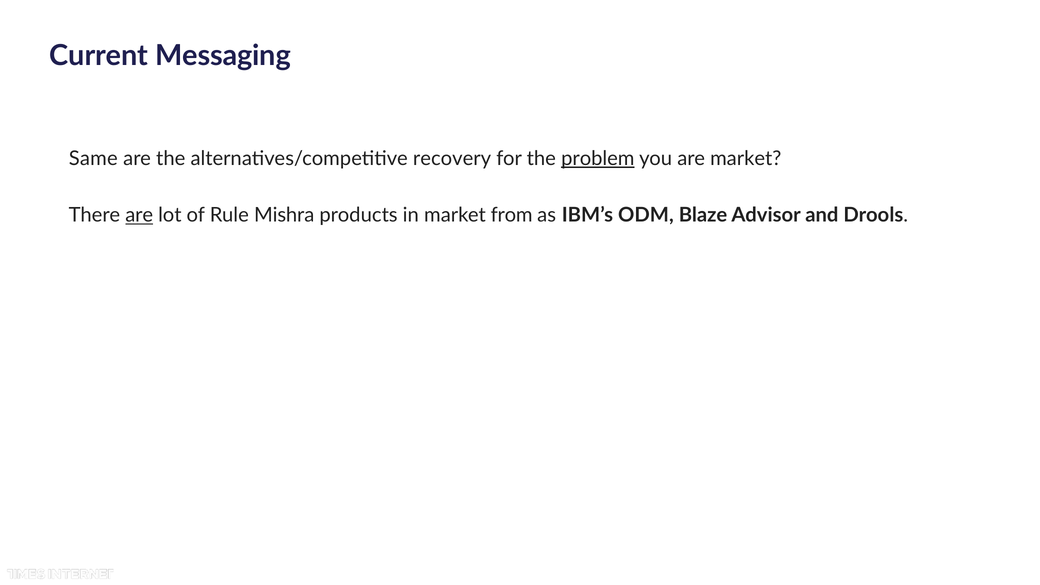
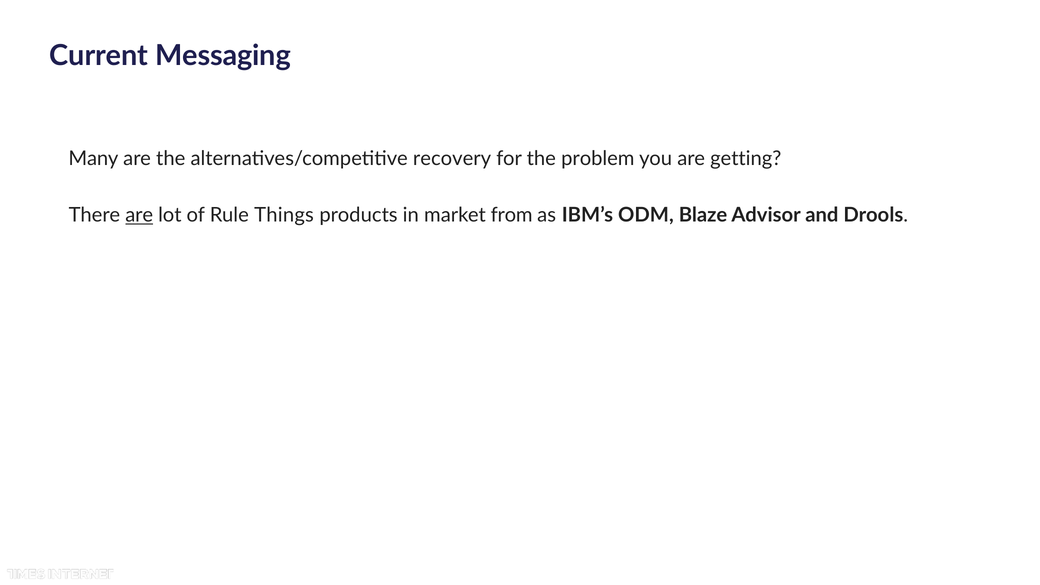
Same: Same -> Many
problem underline: present -> none
are market: market -> getting
Mishra: Mishra -> Things
